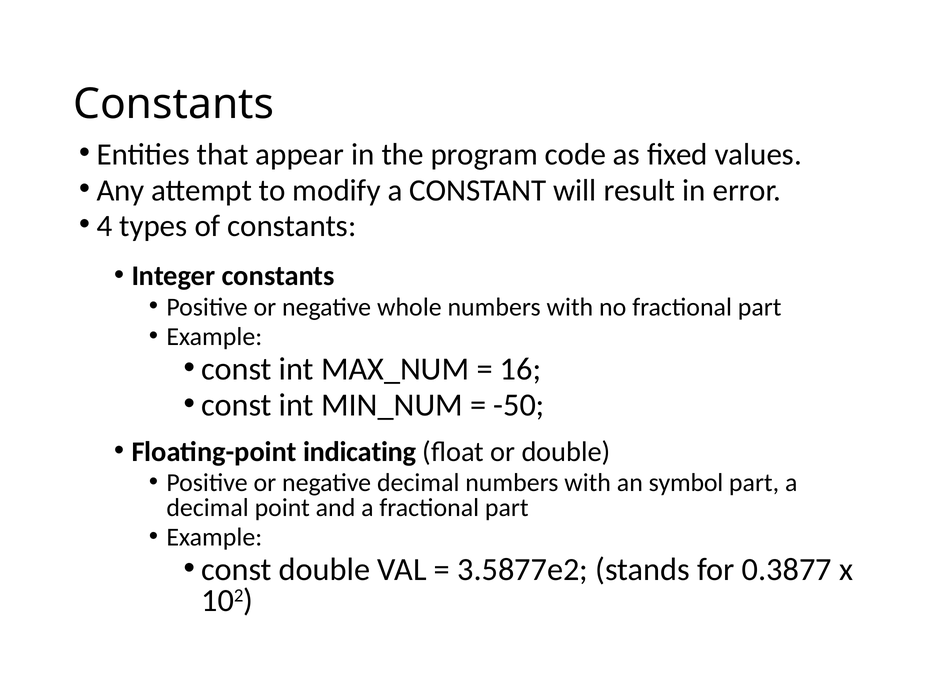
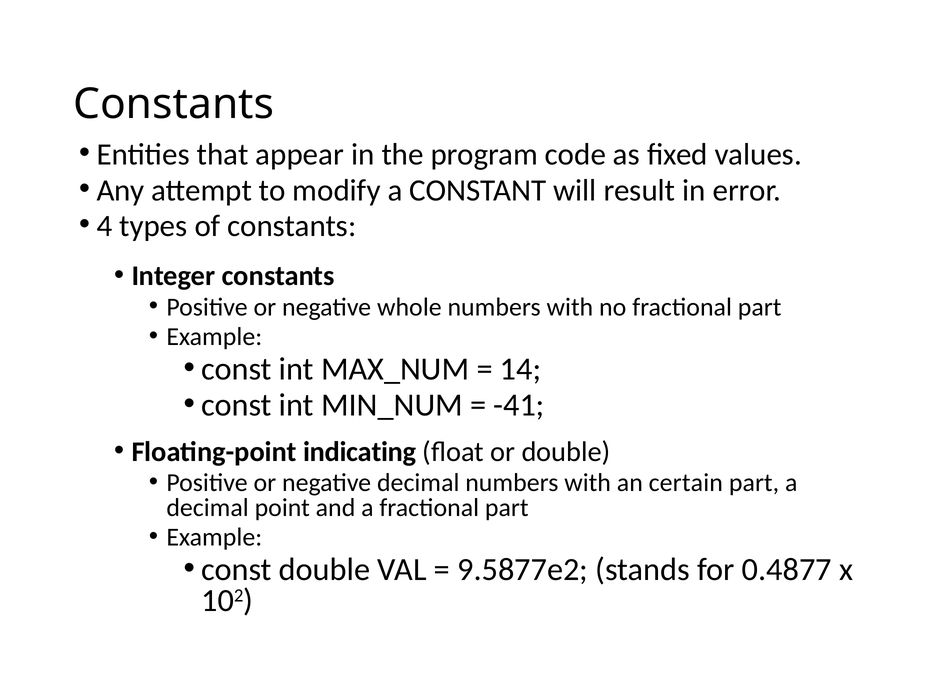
16: 16 -> 14
-50: -50 -> -41
symbol: symbol -> certain
3.5877e2: 3.5877e2 -> 9.5877e2
0.3877: 0.3877 -> 0.4877
